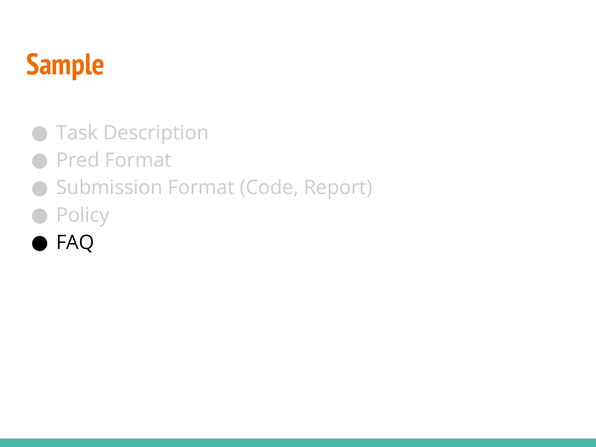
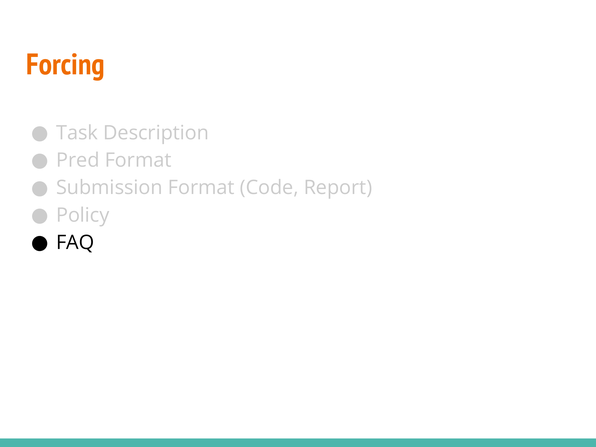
Sample: Sample -> Forcing
